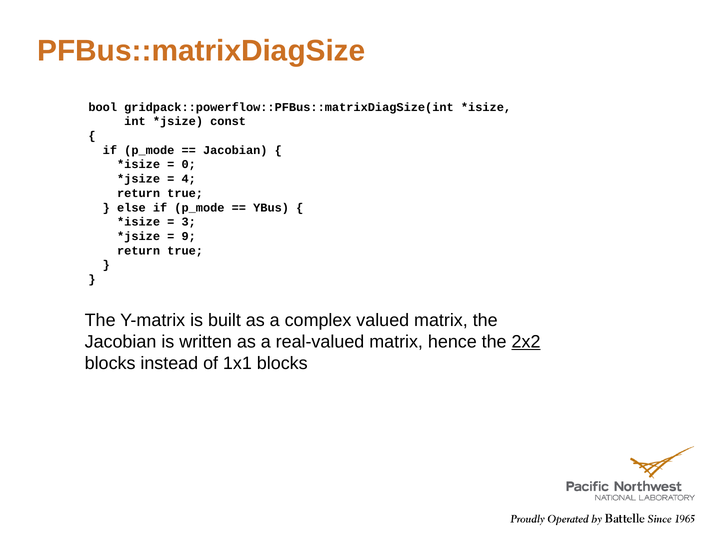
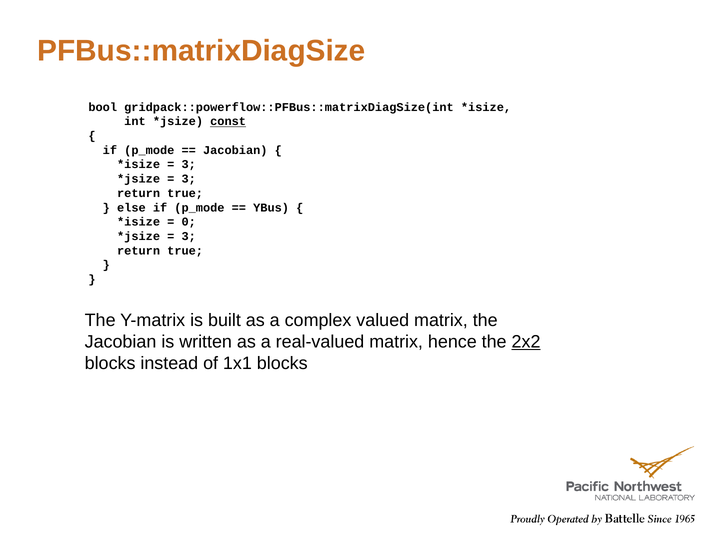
const underline: none -> present
0 at (189, 164): 0 -> 3
4 at (189, 179): 4 -> 3
3: 3 -> 0
9 at (189, 236): 9 -> 3
